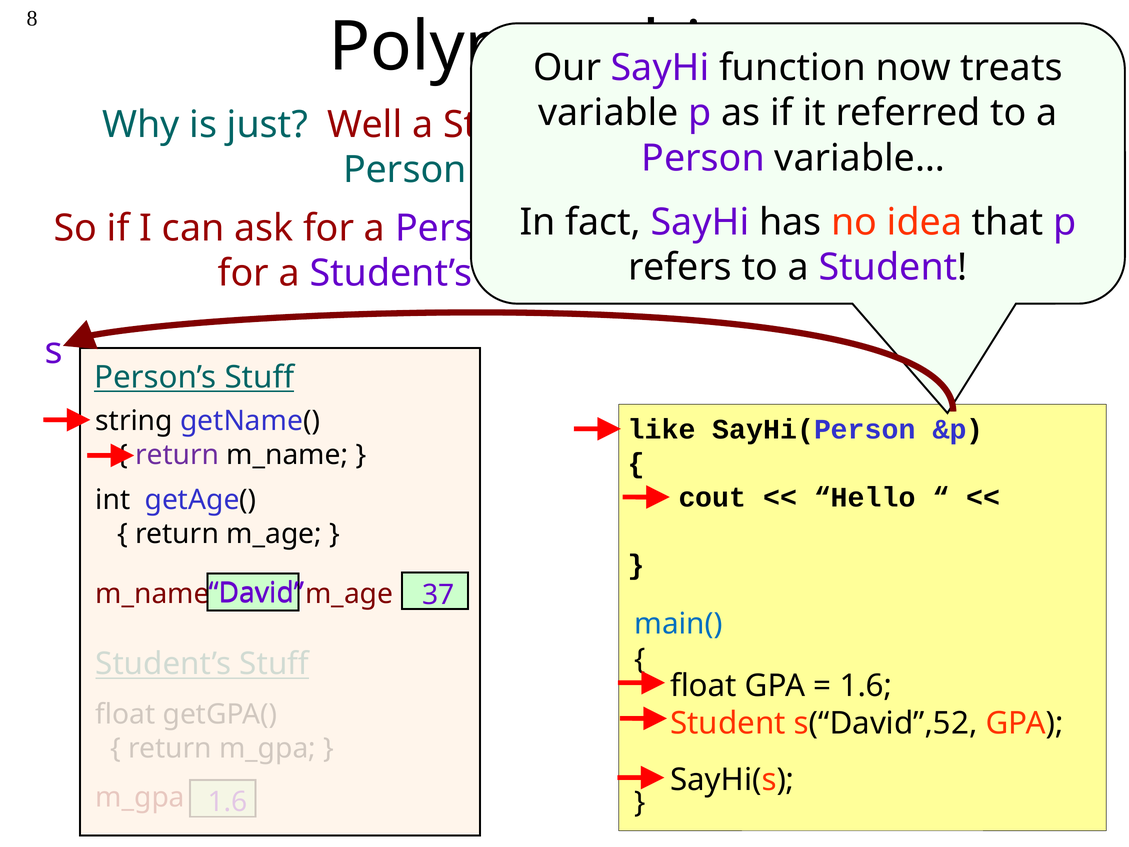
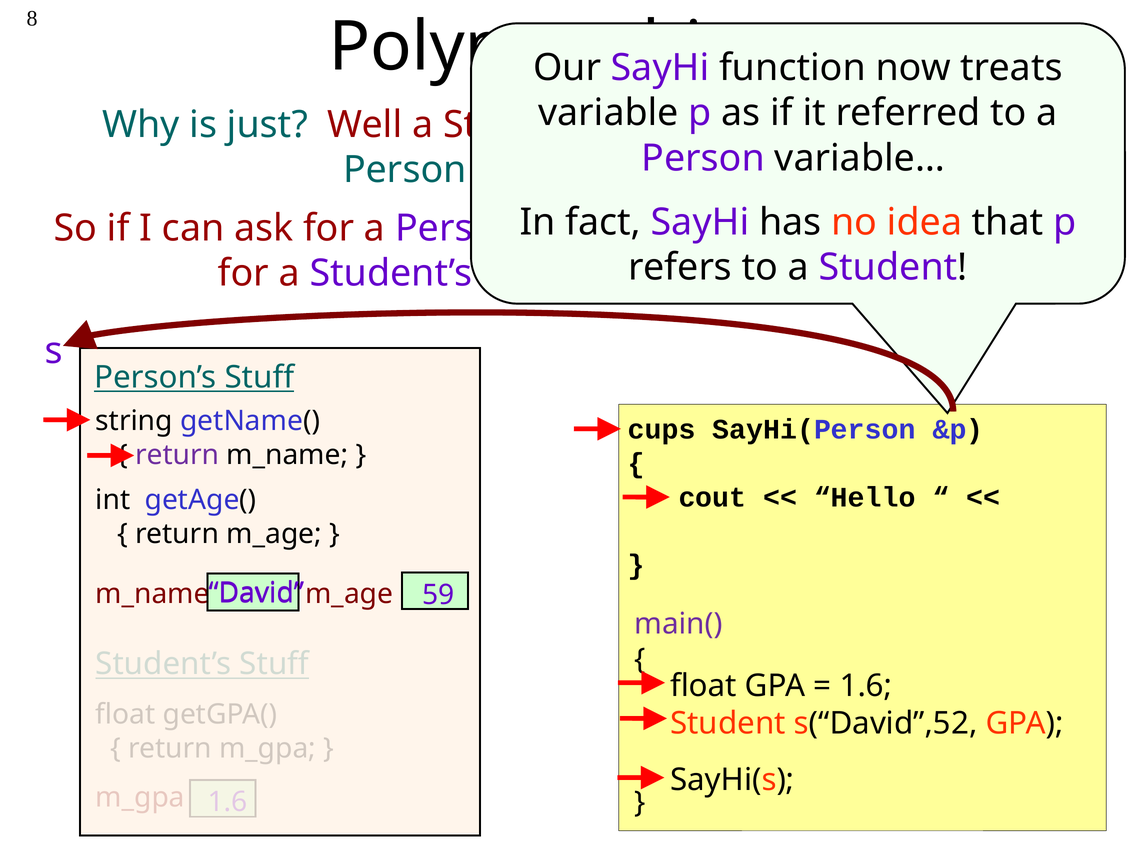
like: like -> cups
37: 37 -> 59
main( colour: blue -> purple
